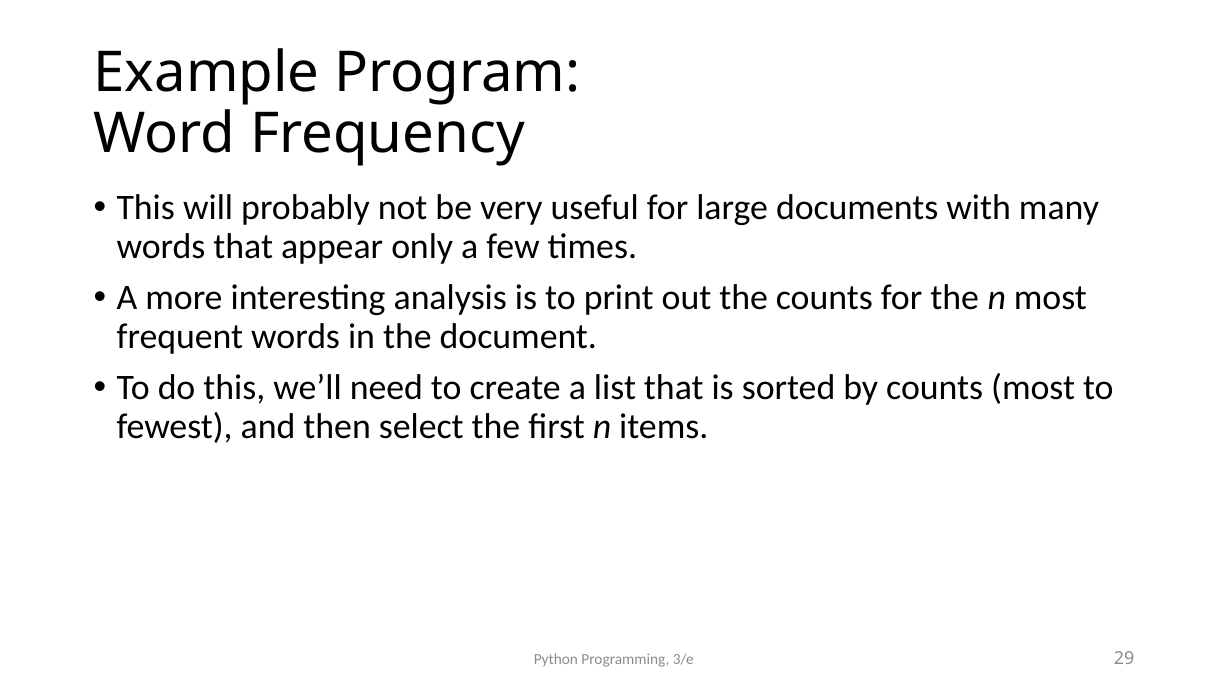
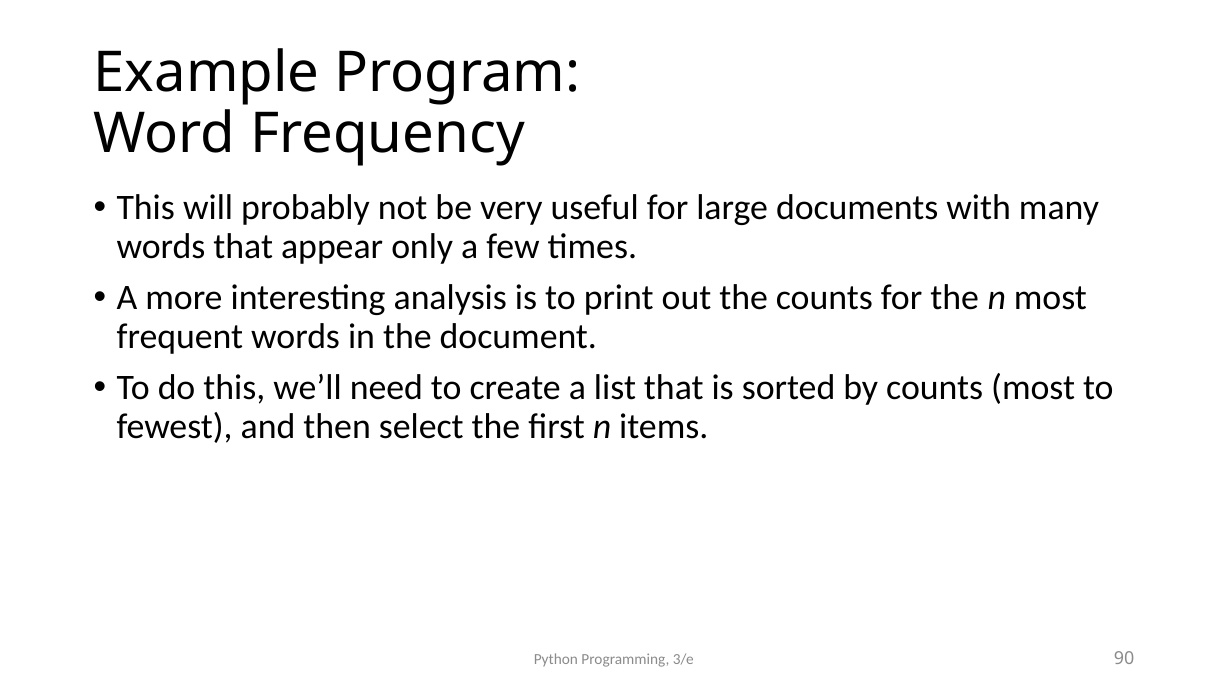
29: 29 -> 90
